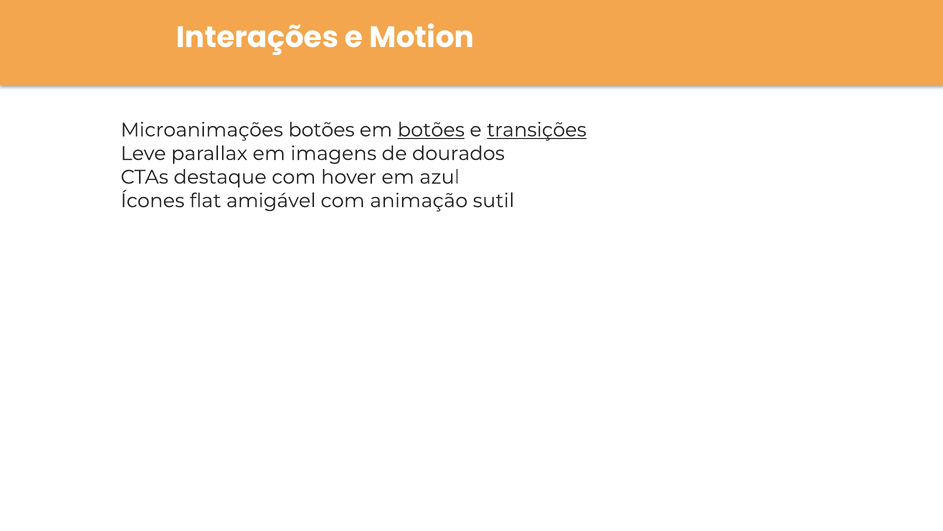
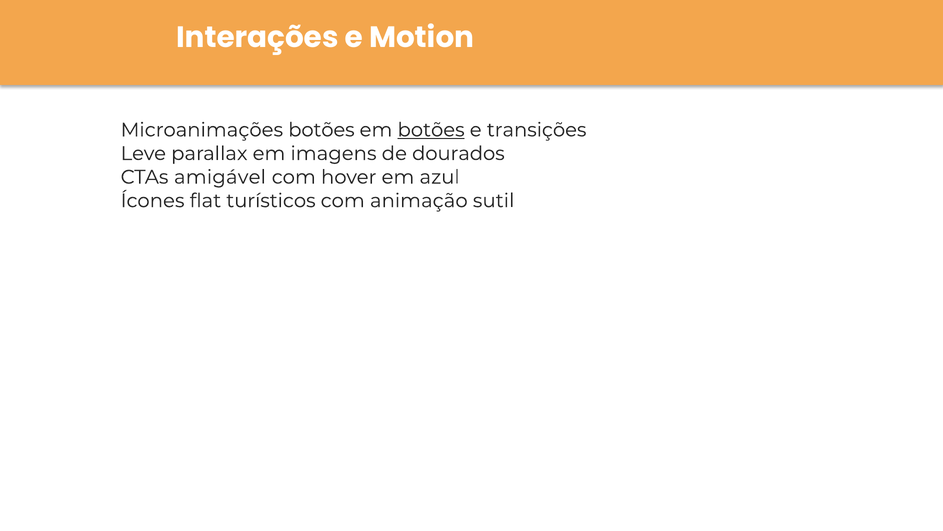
transições underline: present -> none
destaque: destaque -> amigável
amigável: amigável -> turísticos
